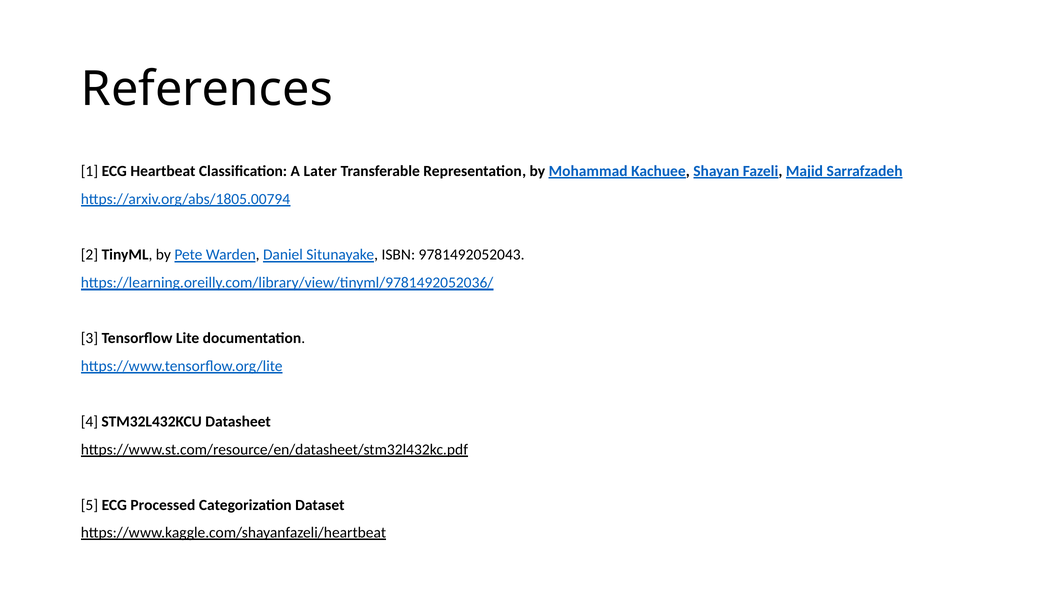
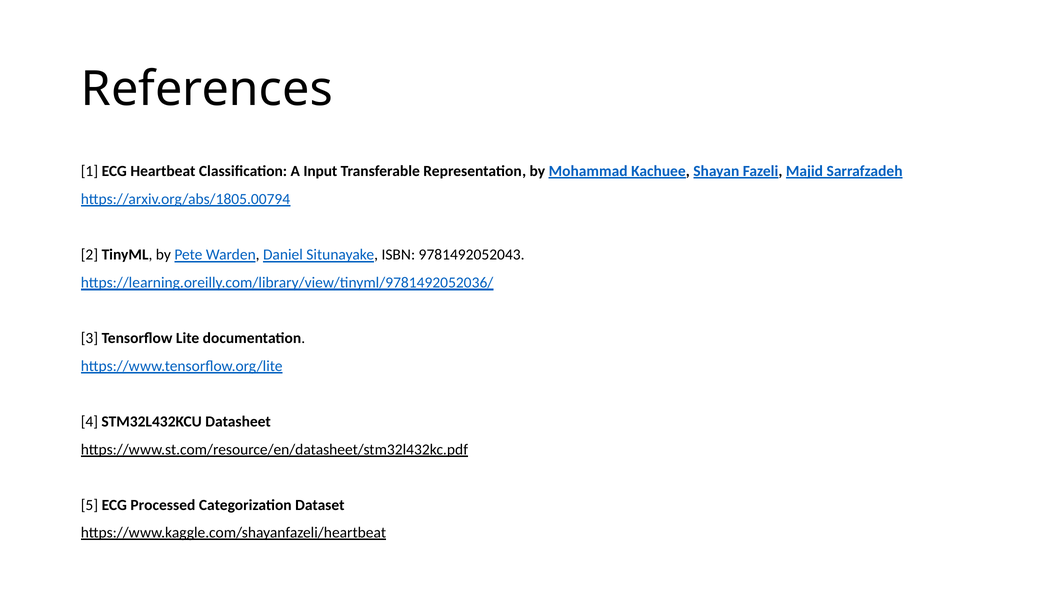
Later: Later -> Input
